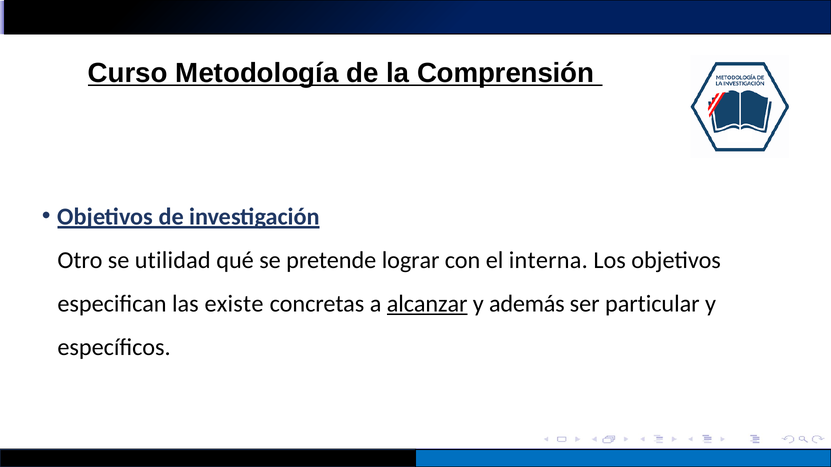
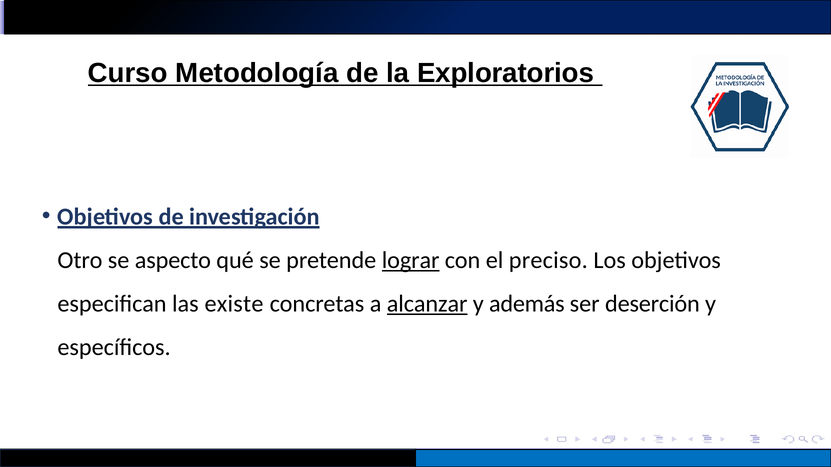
Comprensión: Comprensión -> Exploratorios
utilidad: utilidad -> aspecto
lograr underline: none -> present
interna: interna -> preciso
particular: particular -> deserción
